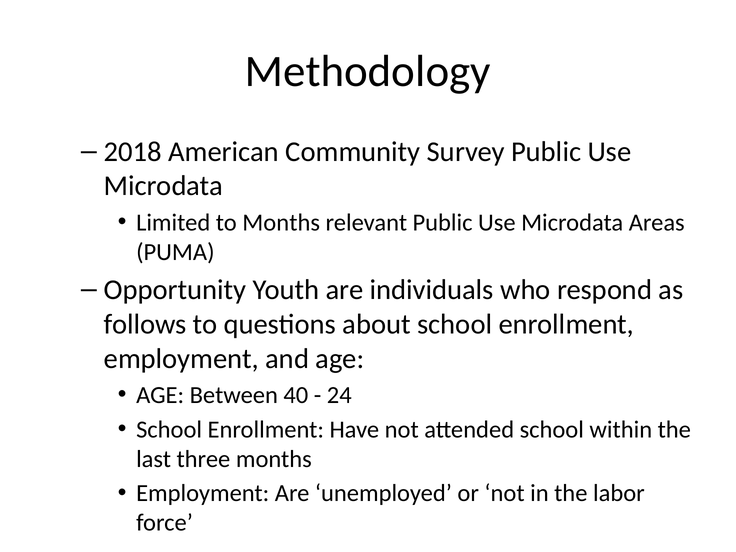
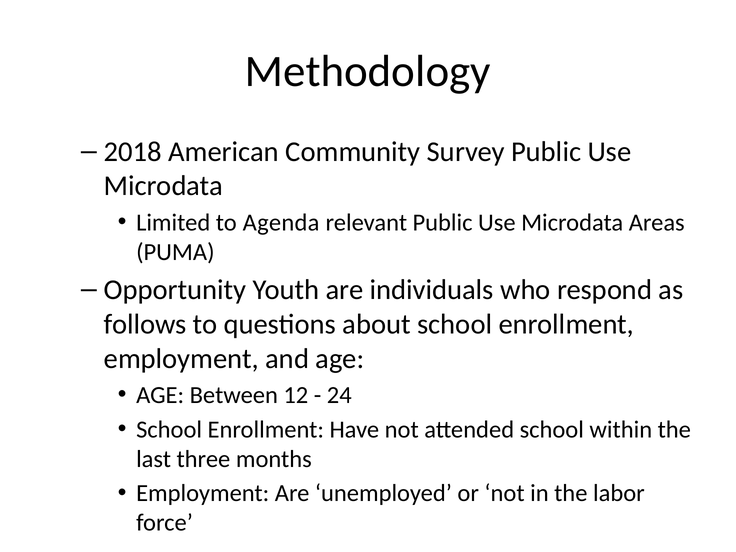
to Months: Months -> Agenda
40: 40 -> 12
